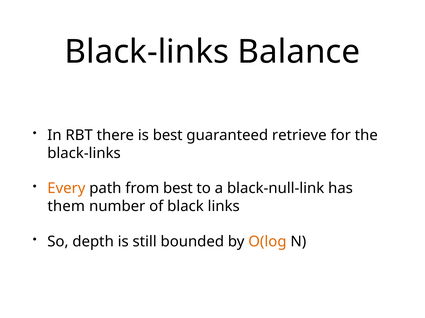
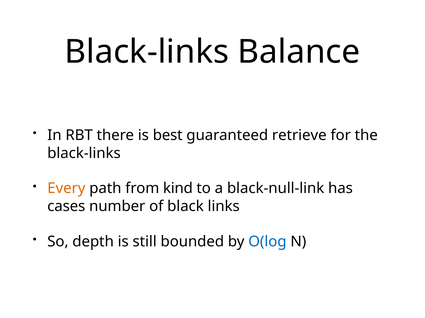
from best: best -> kind
them: them -> cases
O(log colour: orange -> blue
